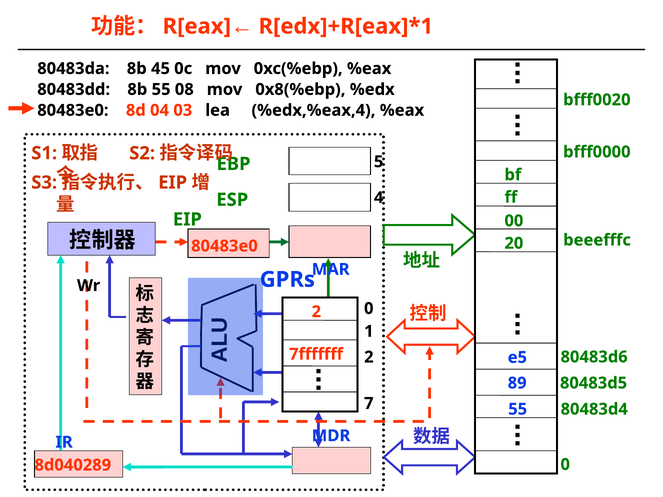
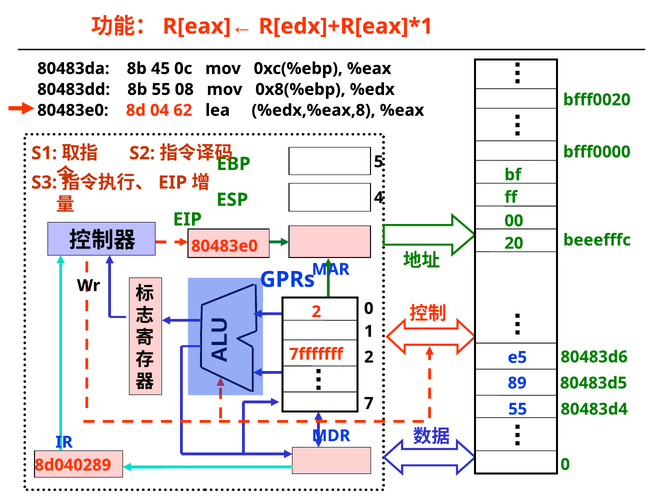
03: 03 -> 62
%edx,%eax,4: %edx,%eax,4 -> %edx,%eax,8
